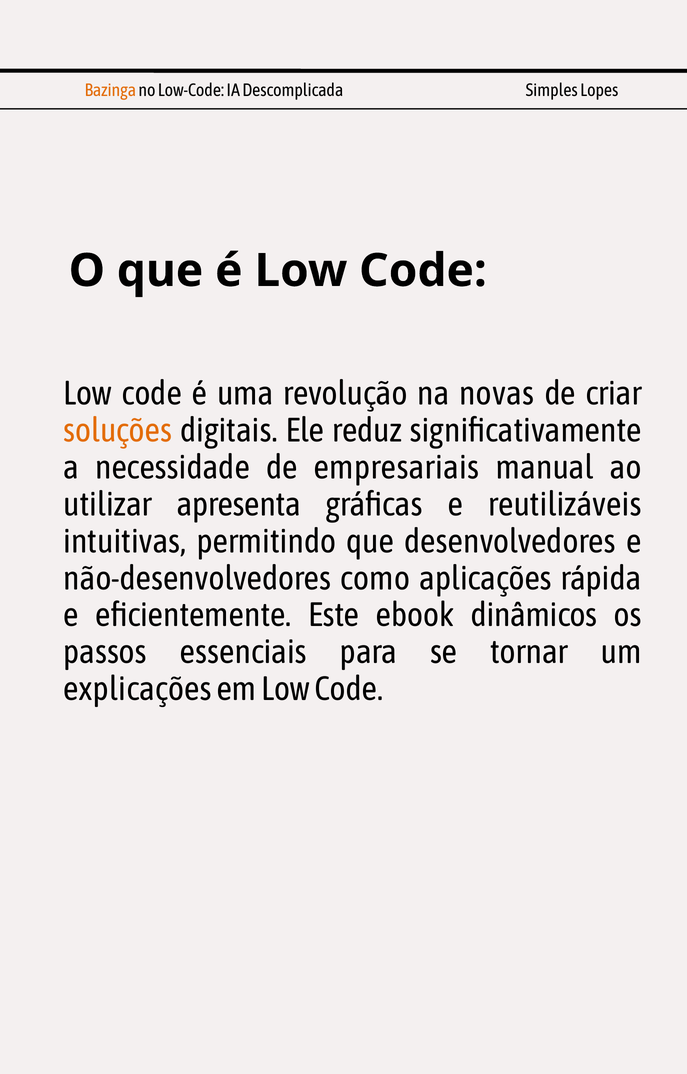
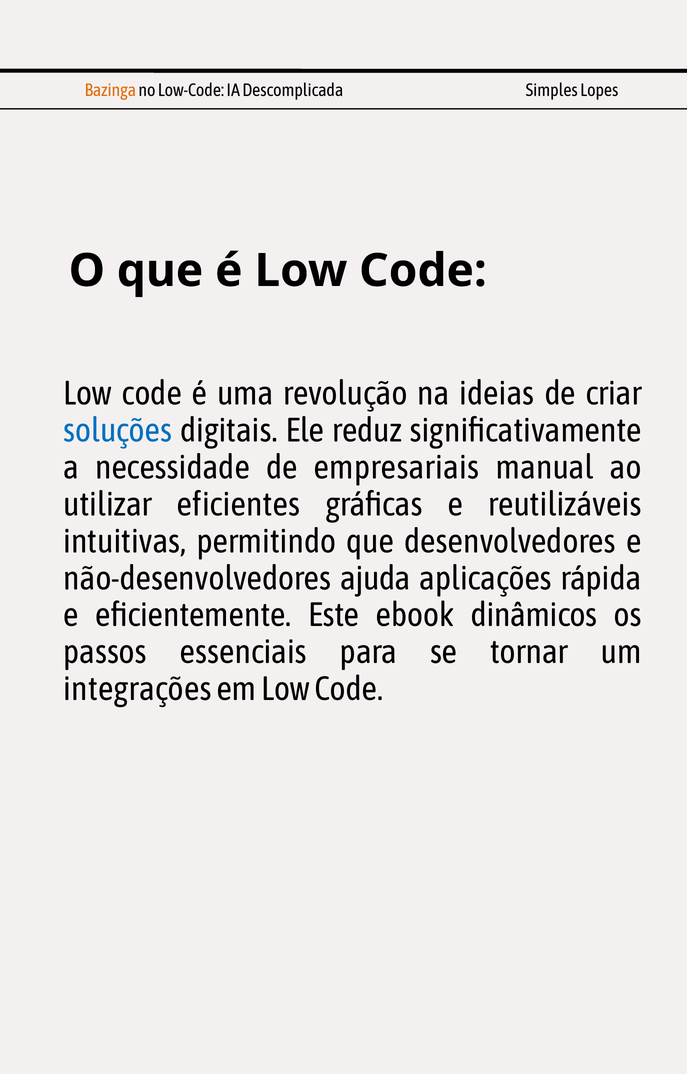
novas: novas -> ideias
soluções colour: orange -> blue
apresenta: apresenta -> eficientes
como: como -> ajuda
explicações: explicações -> integrações
